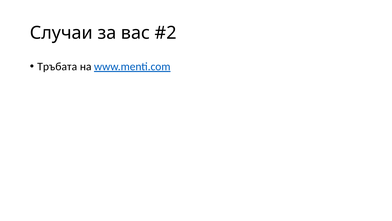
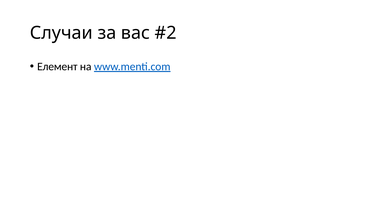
Тръбата: Тръбата -> Елемент
